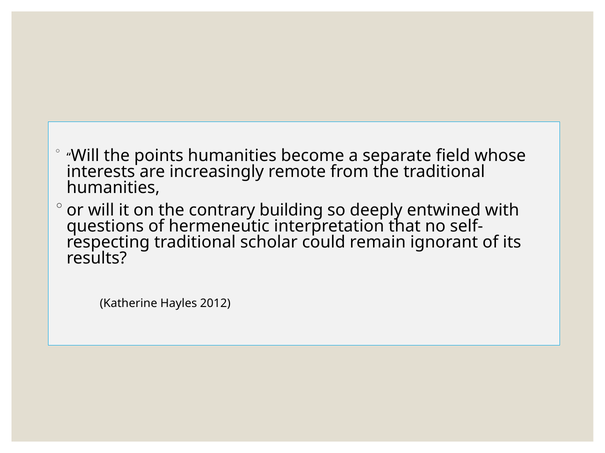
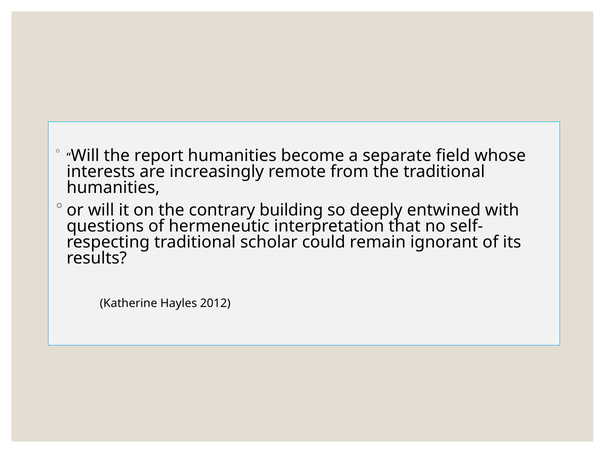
points: points -> report
